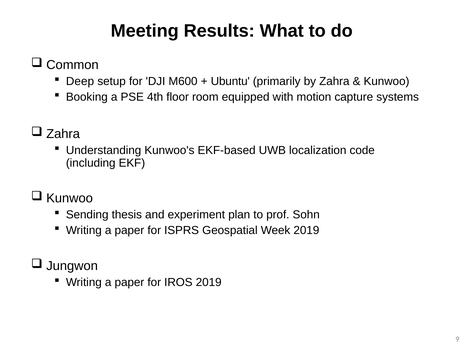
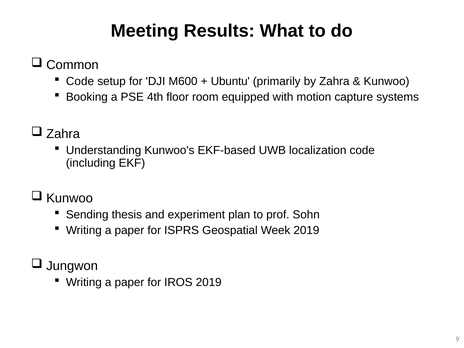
Deep at (80, 81): Deep -> Code
